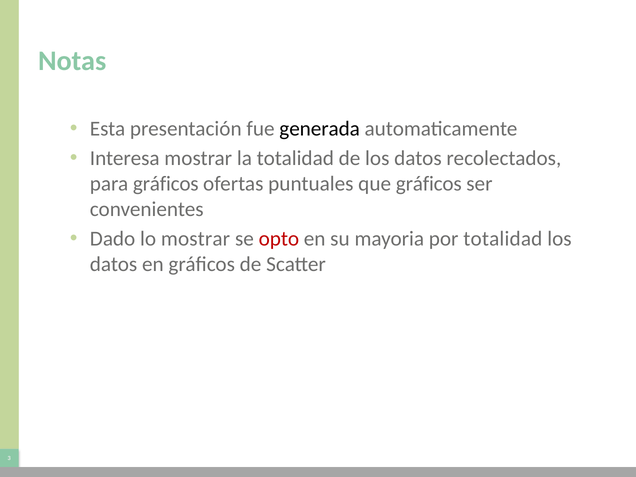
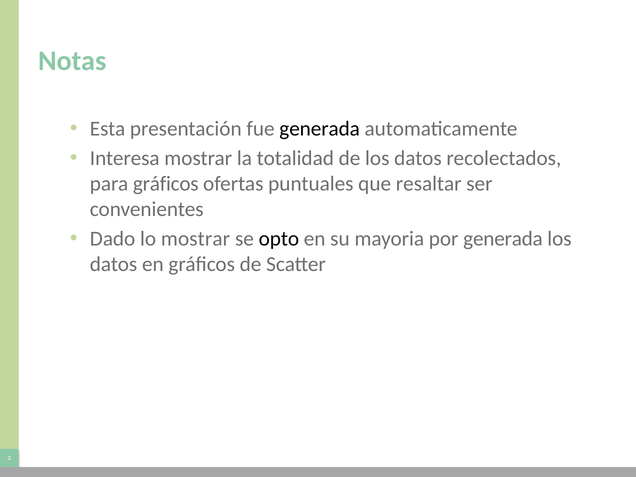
que gráficos: gráficos -> resaltar
opto colour: red -> black
por totalidad: totalidad -> generada
